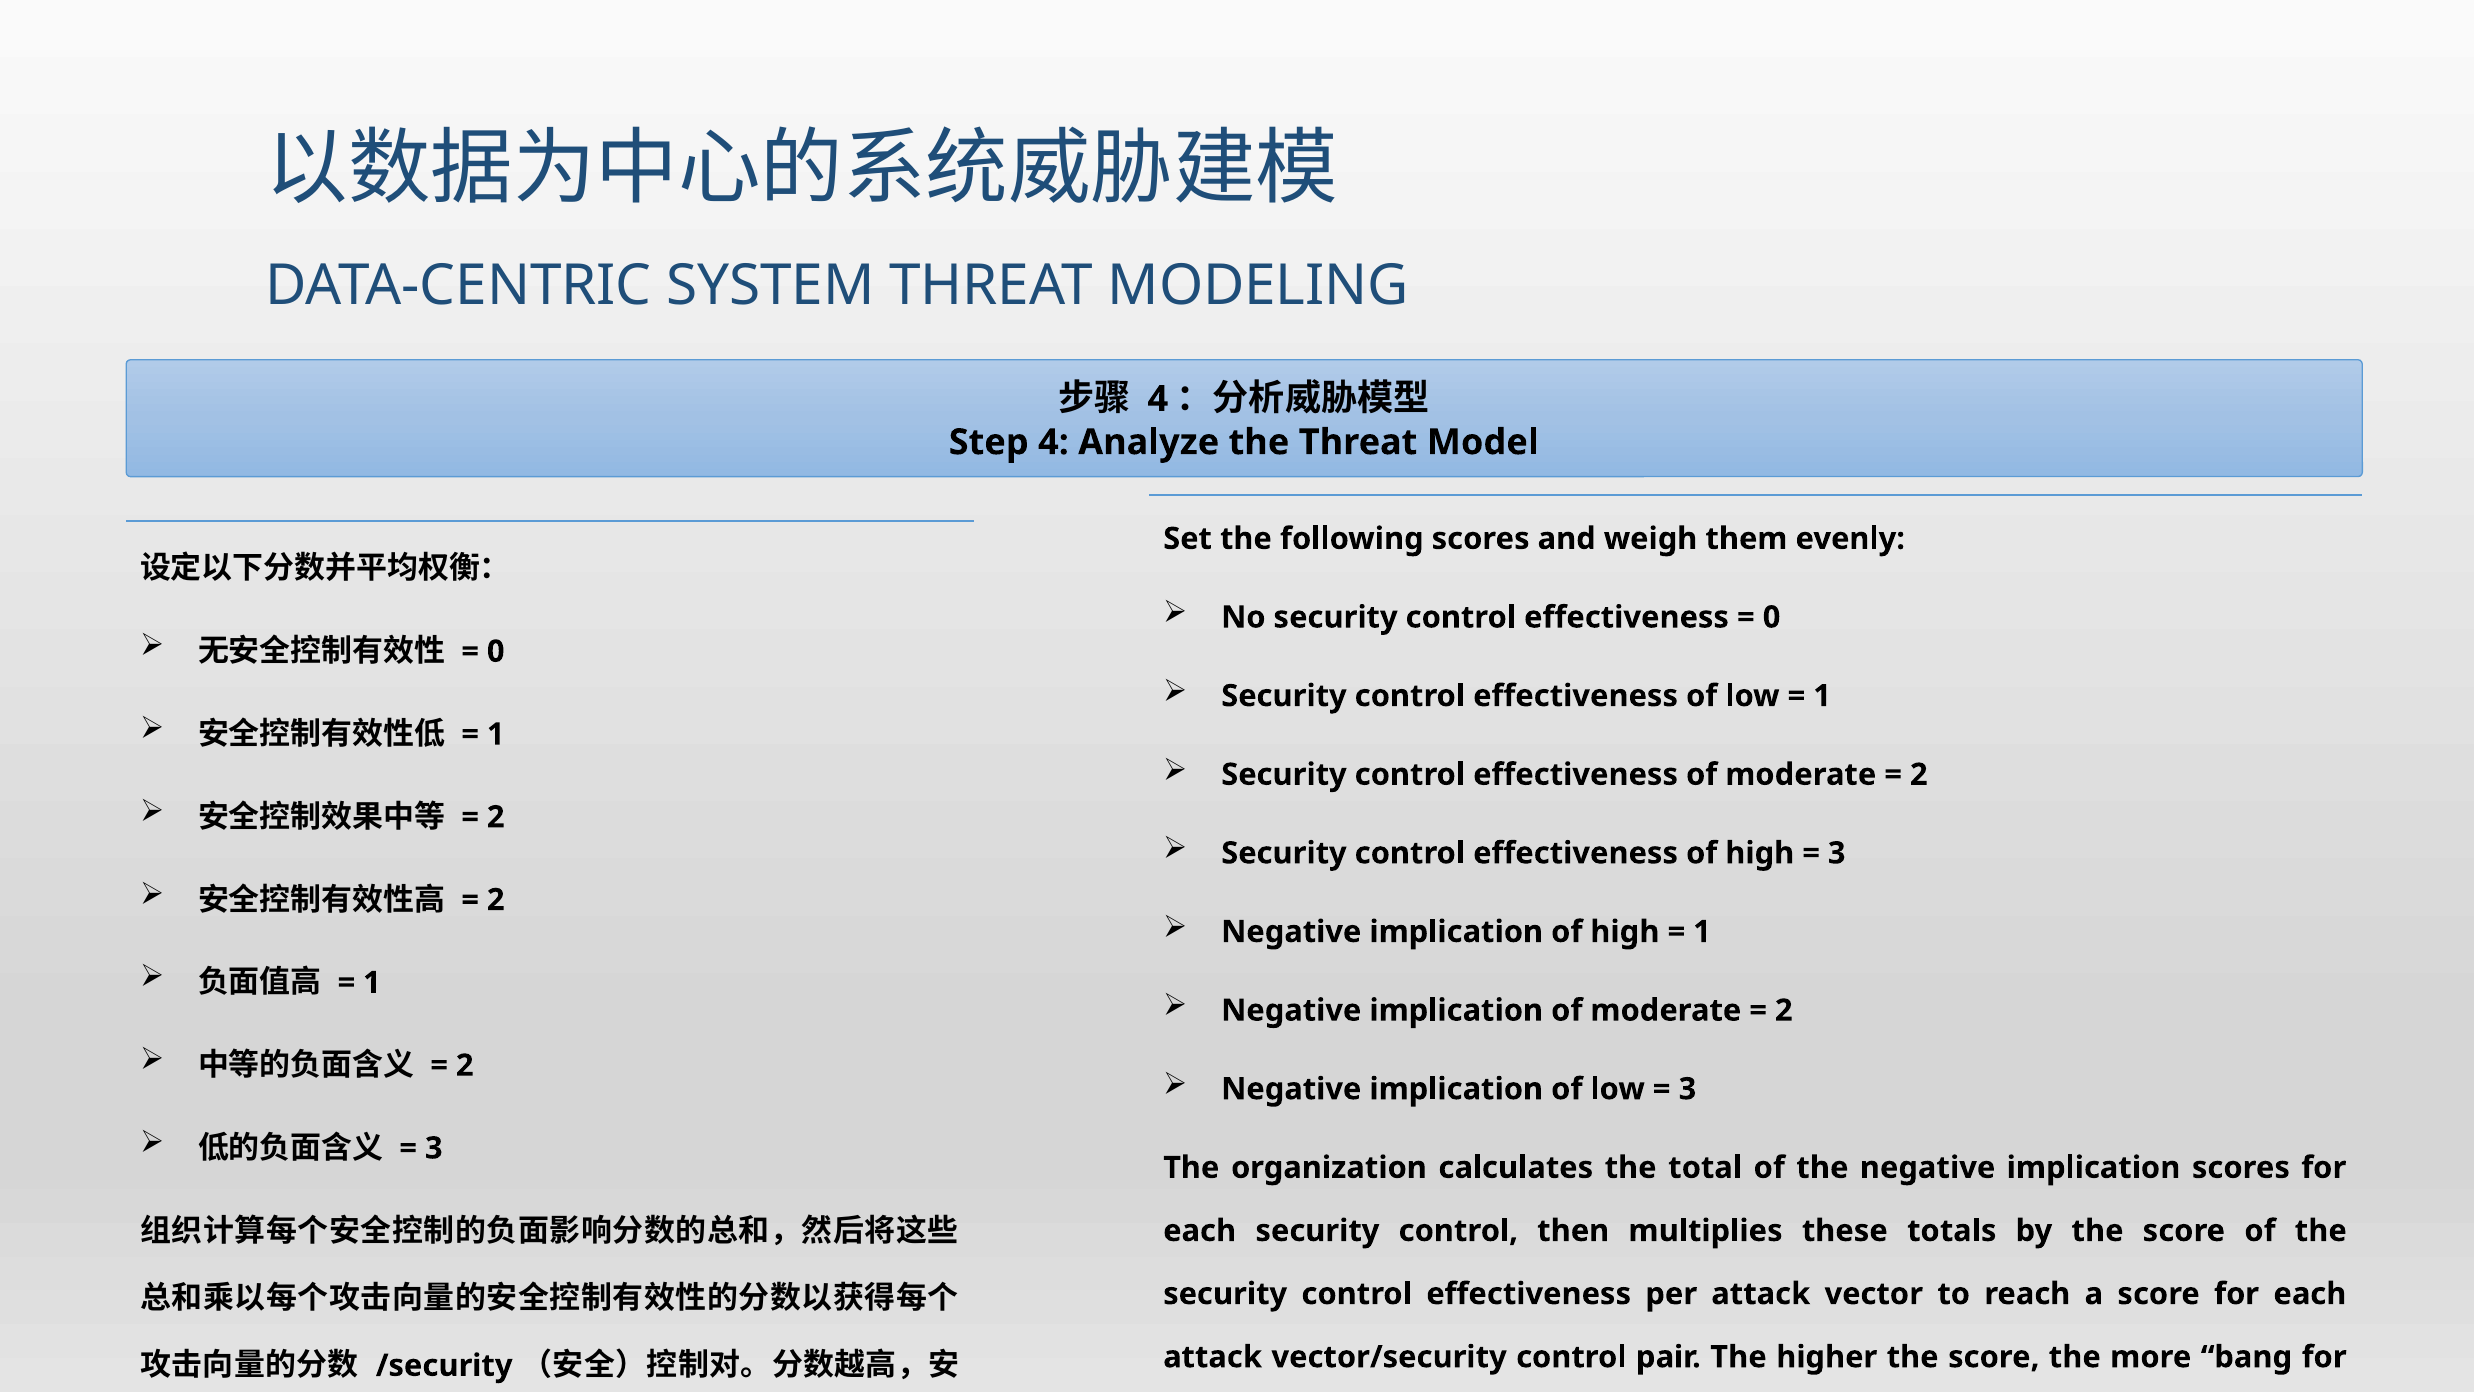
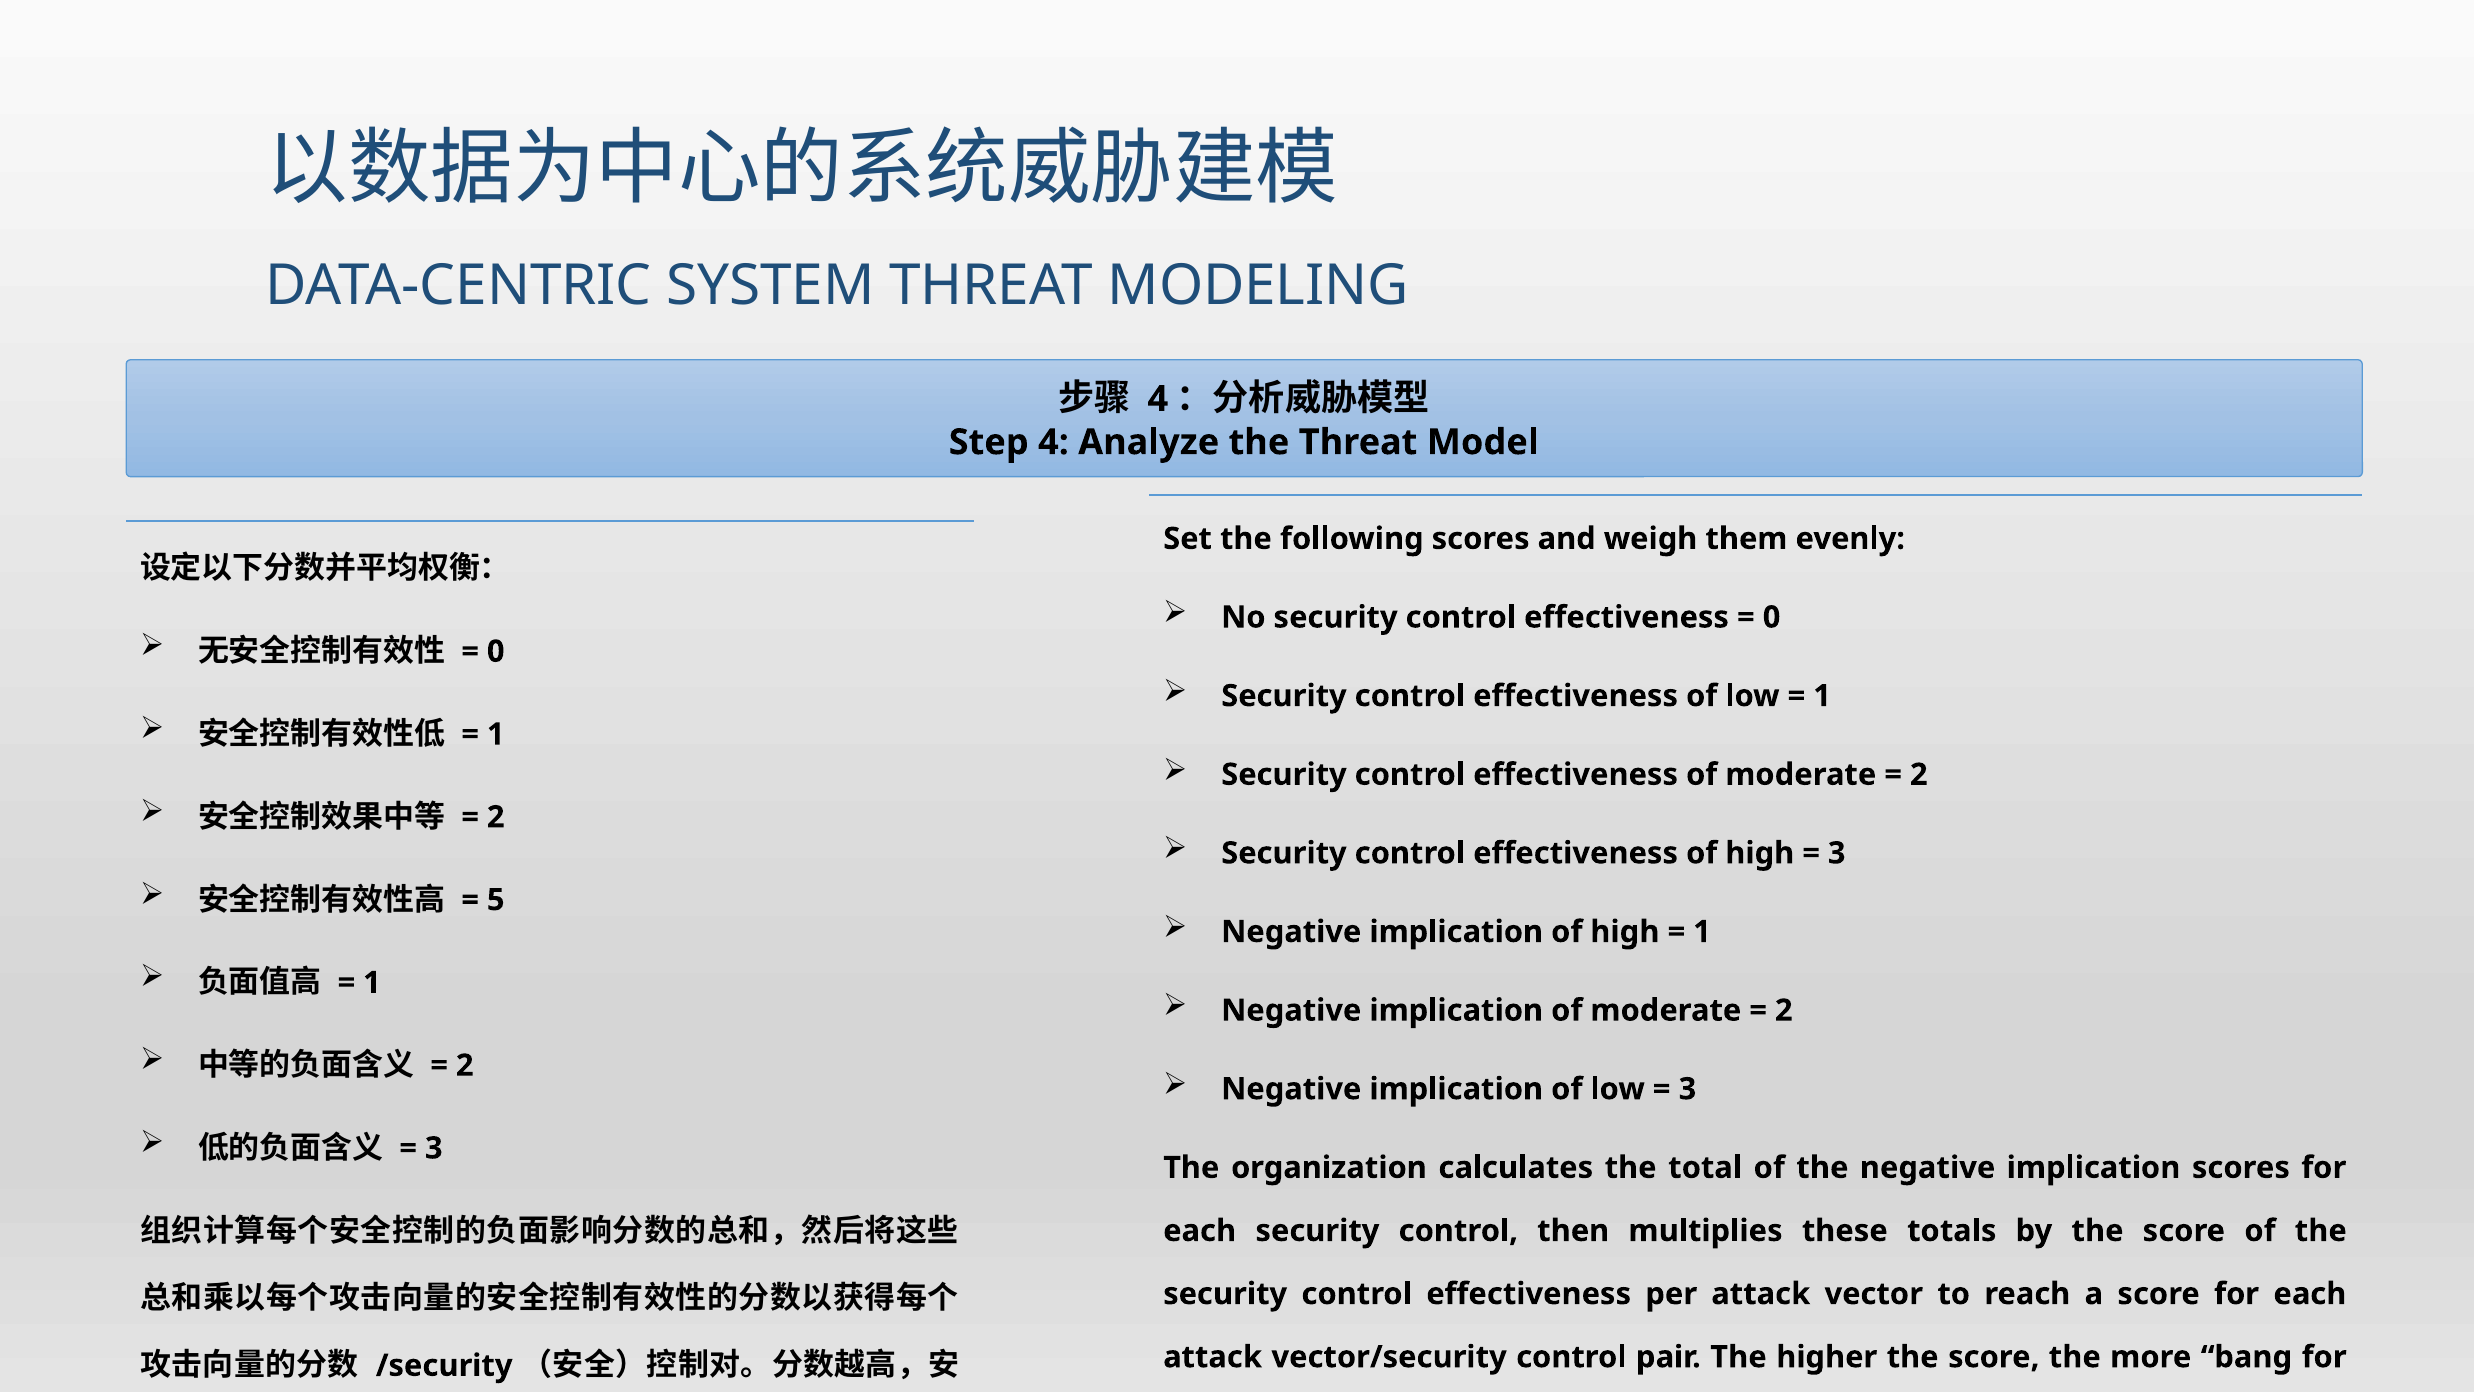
2 at (496, 900): 2 -> 5
